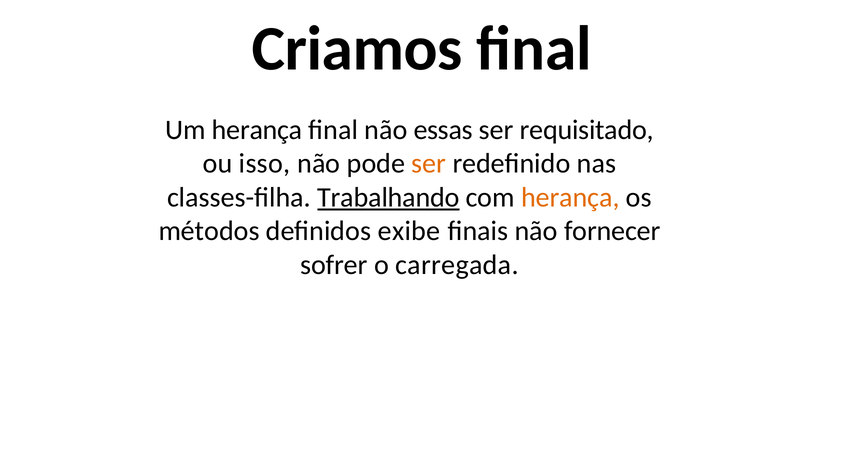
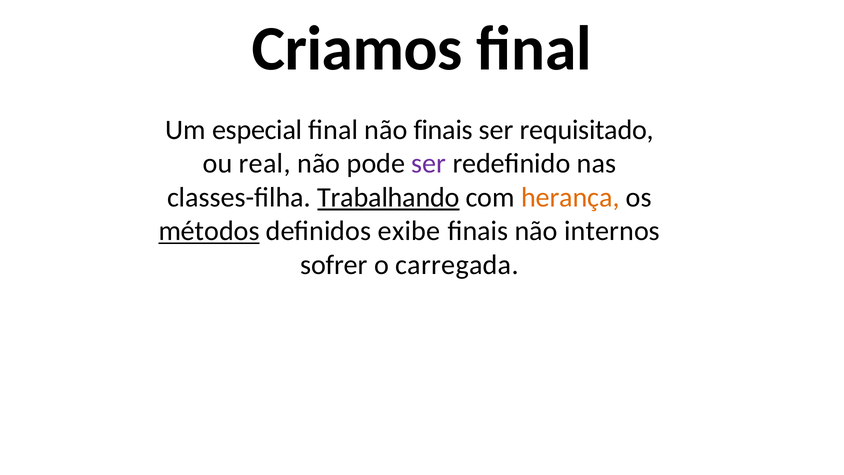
Um herança: herança -> especial
não essas: essas -> finais
isso: isso -> real
ser at (429, 163) colour: orange -> purple
métodos underline: none -> present
fornecer: fornecer -> internos
